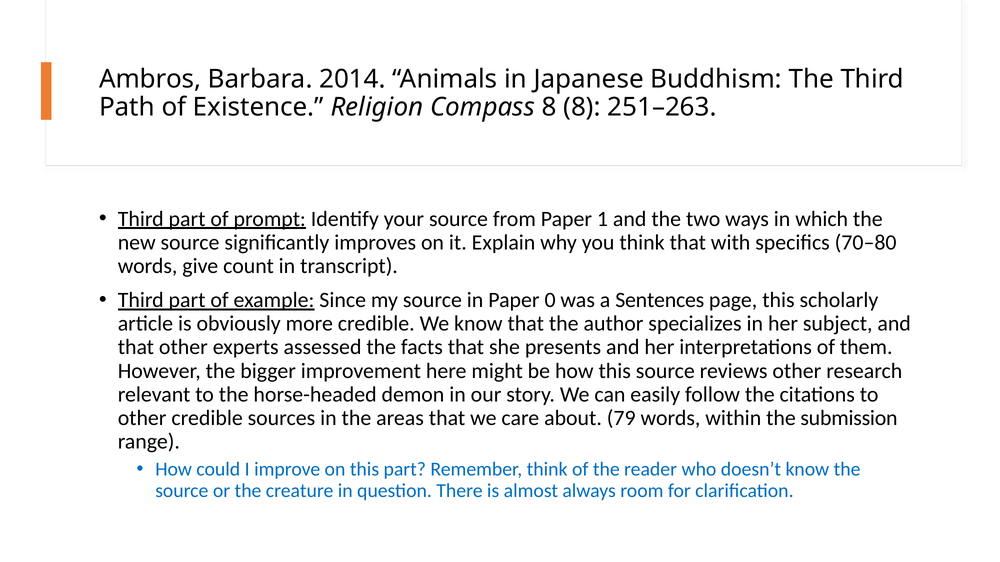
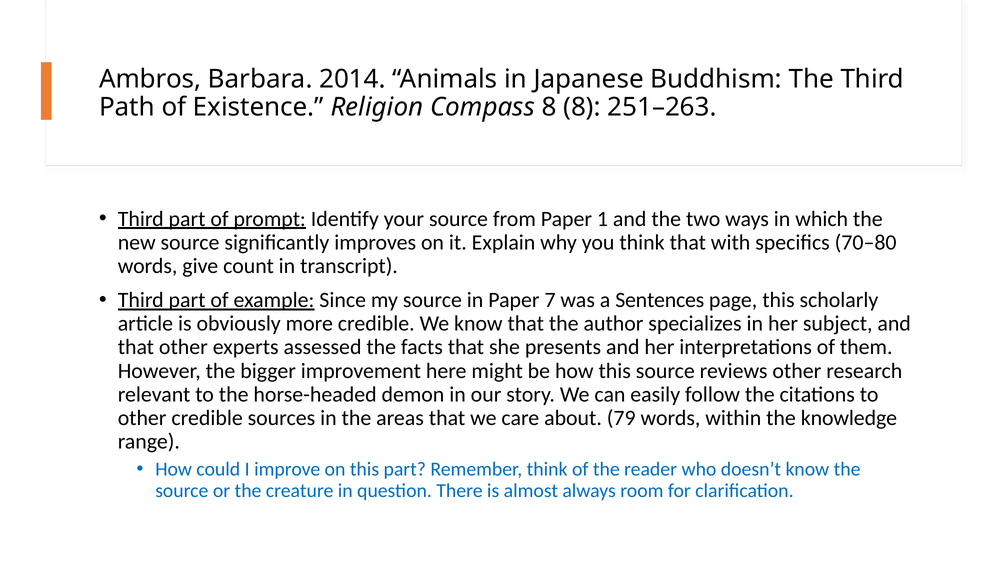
0: 0 -> 7
submission: submission -> knowledge
